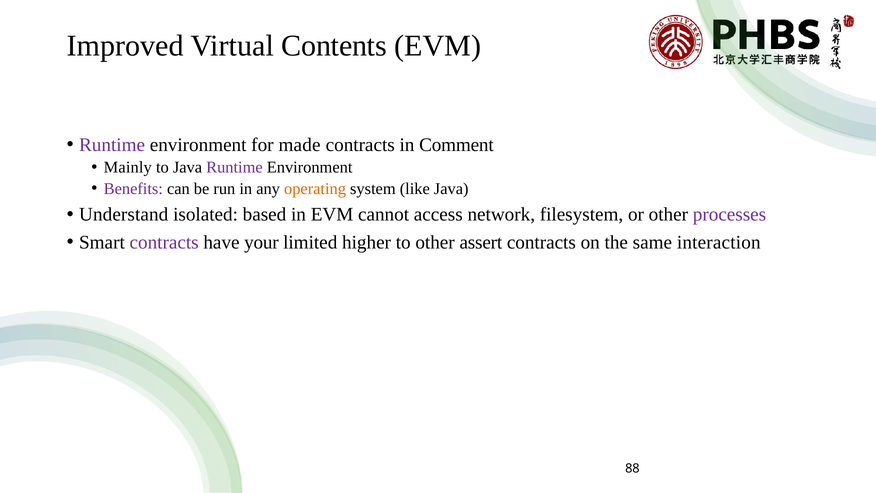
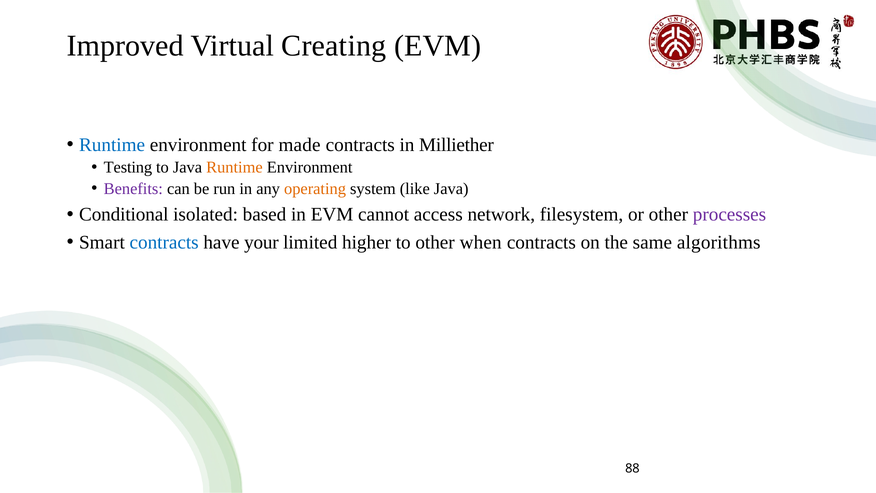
Contents: Contents -> Creating
Runtime at (112, 145) colour: purple -> blue
Comment: Comment -> Milliether
Mainly: Mainly -> Testing
Runtime at (234, 167) colour: purple -> orange
Understand: Understand -> Conditional
contracts at (164, 242) colour: purple -> blue
assert: assert -> when
interaction: interaction -> algorithms
